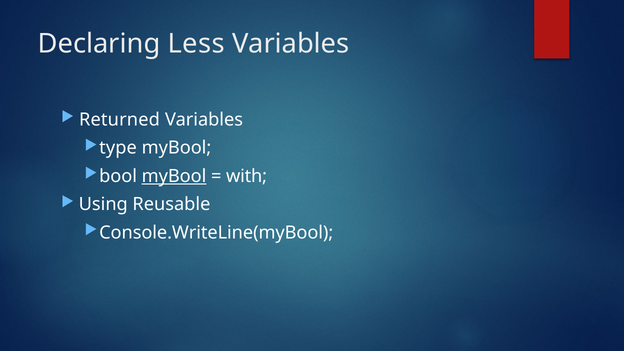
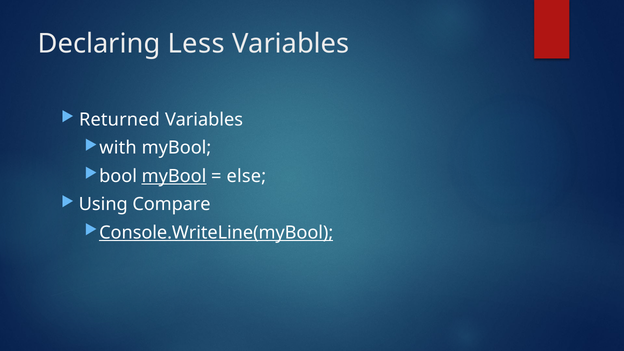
type: type -> with
with: with -> else
Reusable: Reusable -> Compare
Console.WriteLine(myBool underline: none -> present
